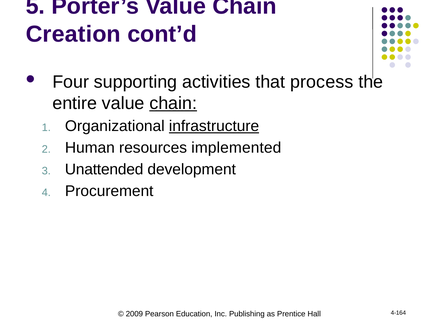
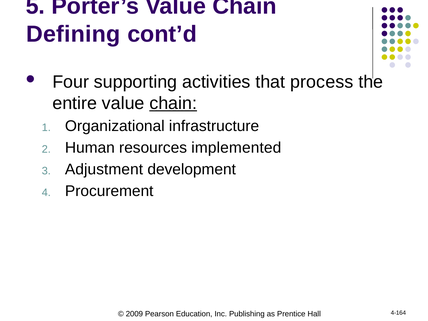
Creation: Creation -> Defining
infrastructure underline: present -> none
Unattended: Unattended -> Adjustment
